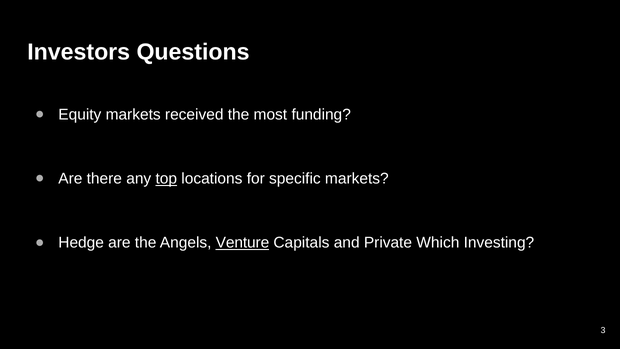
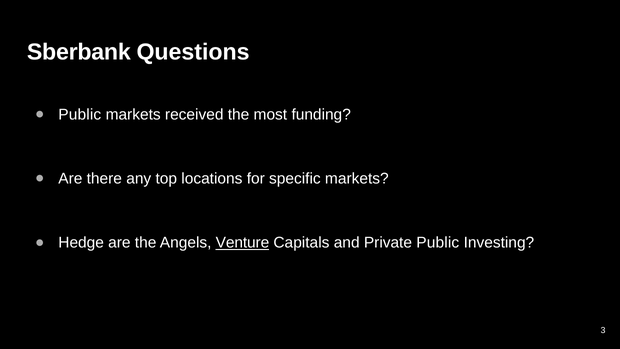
Investors: Investors -> Sberbank
Equity at (80, 114): Equity -> Public
top underline: present -> none
Private Which: Which -> Public
